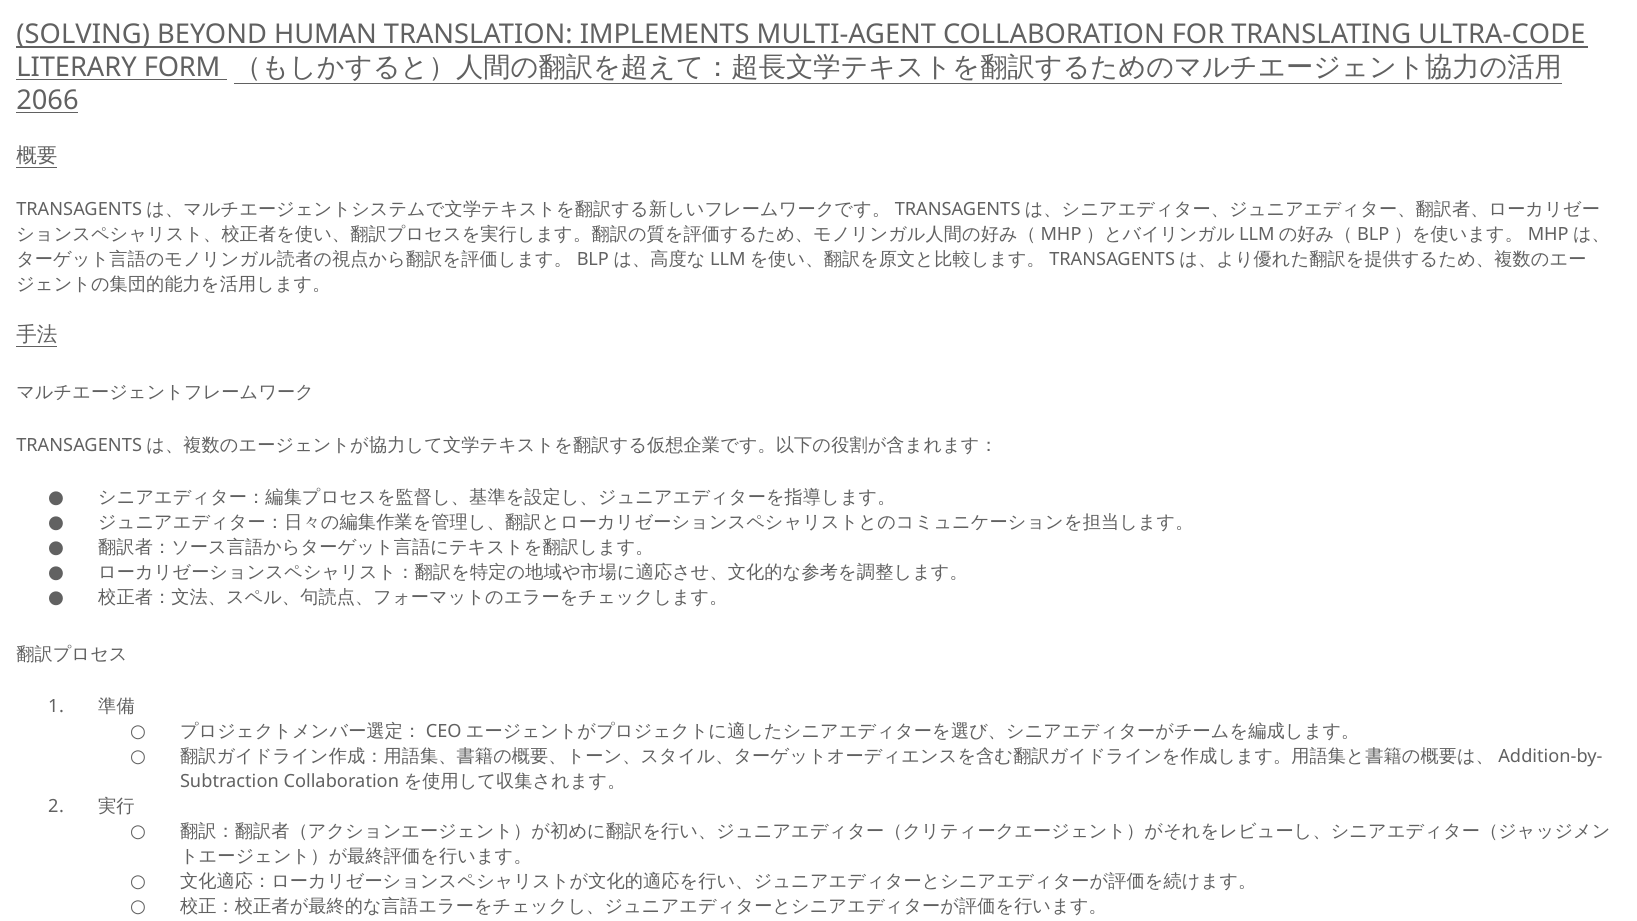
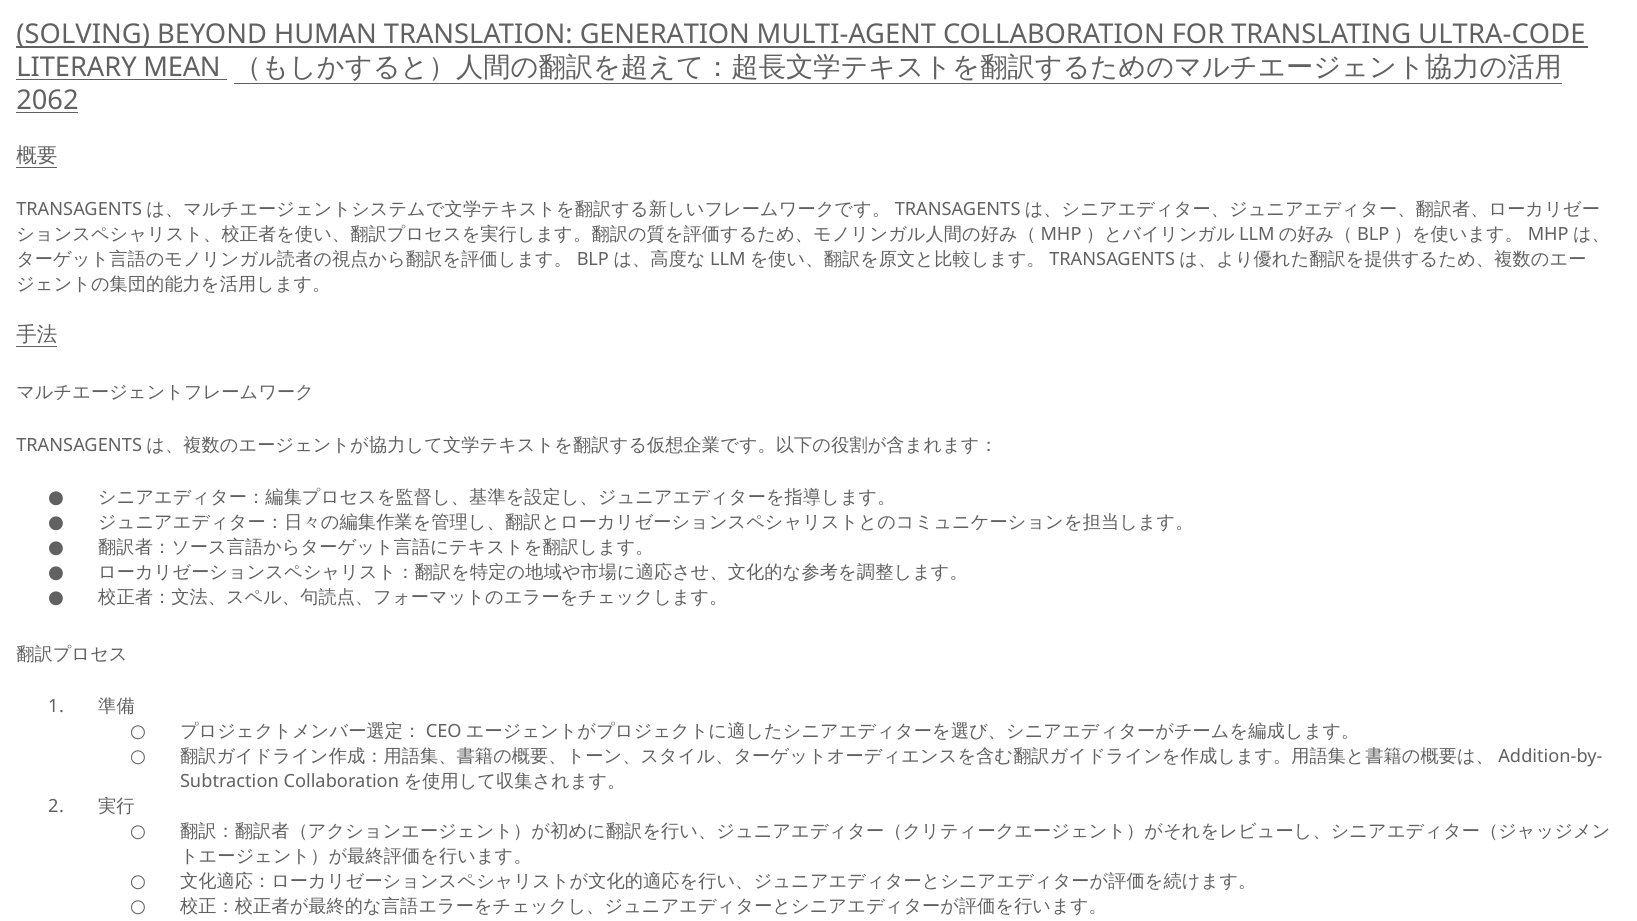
IMPLEMENTS: IMPLEMENTS -> GENERATION
FORM: FORM -> MEAN
2066: 2066 -> 2062
